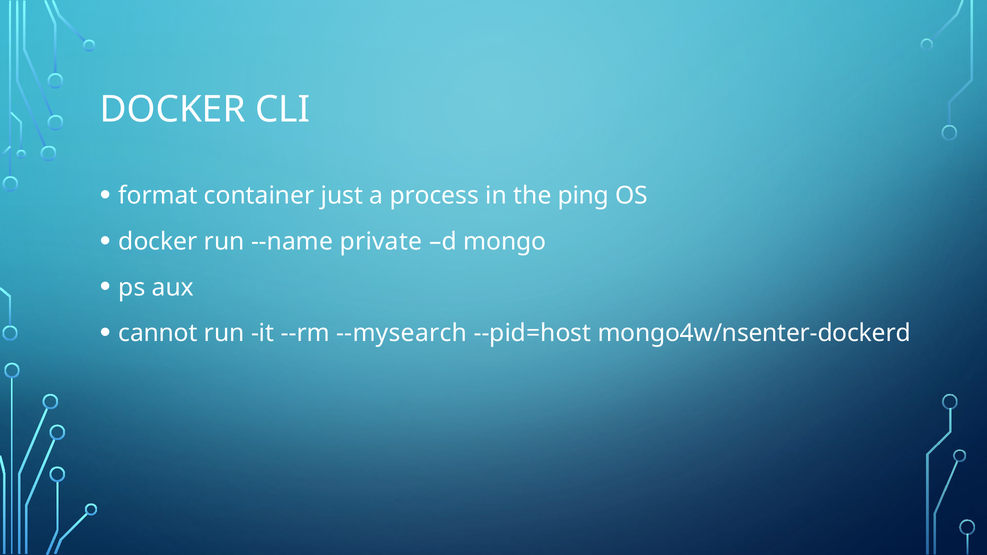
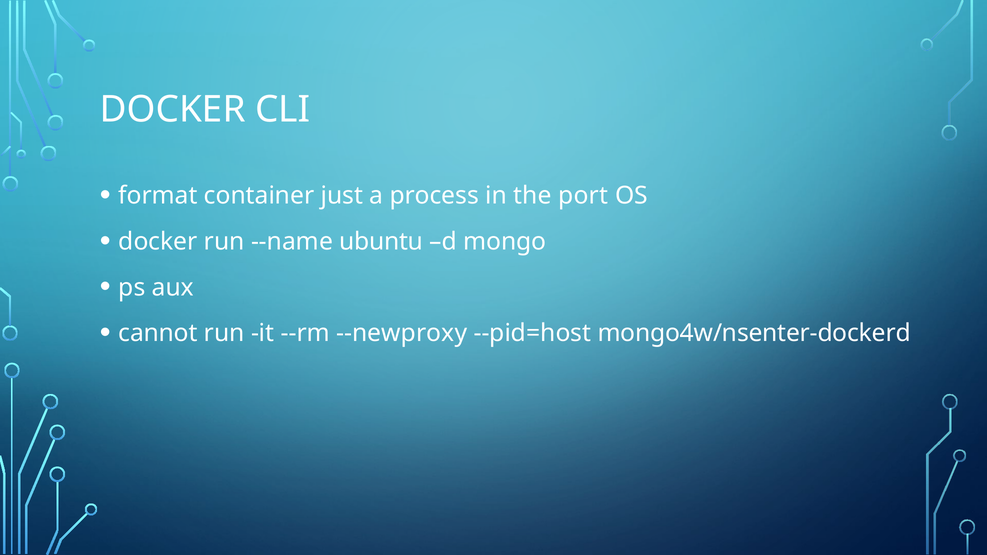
ping: ping -> port
private: private -> ubuntu
--mysearch: --mysearch -> --newproxy
